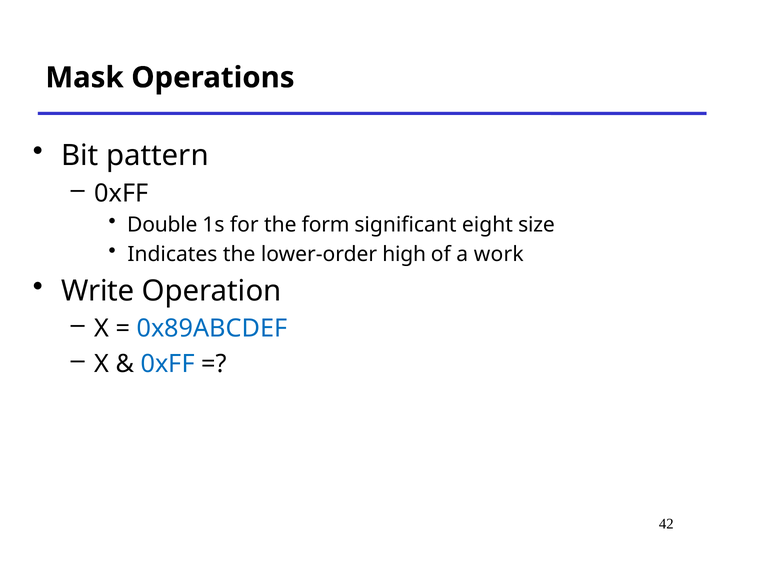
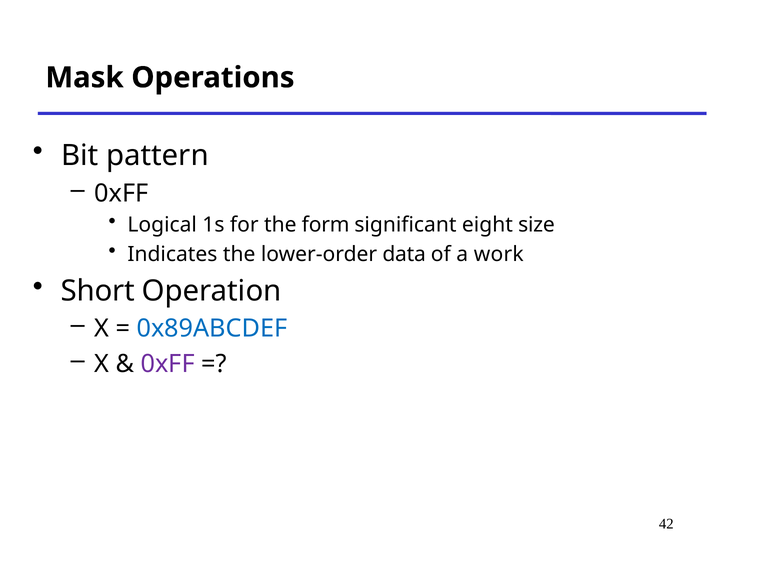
Double: Double -> Logical
high: high -> data
Write: Write -> Short
0xFF at (168, 364) colour: blue -> purple
